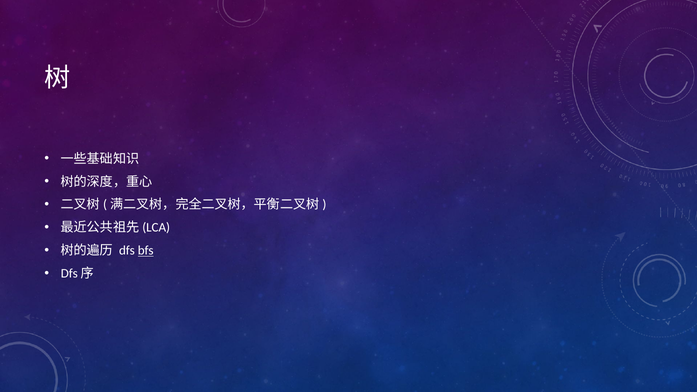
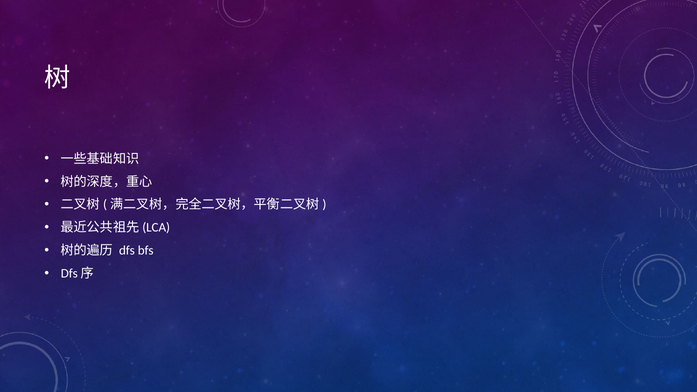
bfs underline: present -> none
